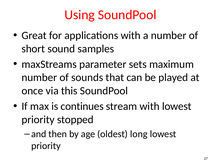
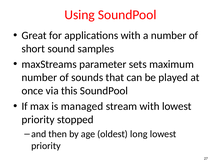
continues: continues -> managed
